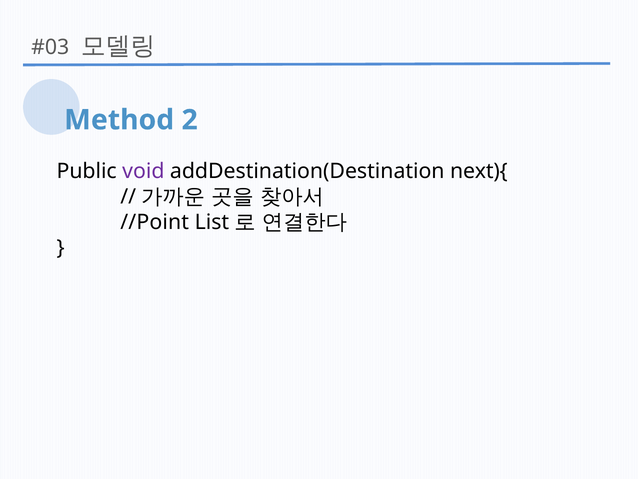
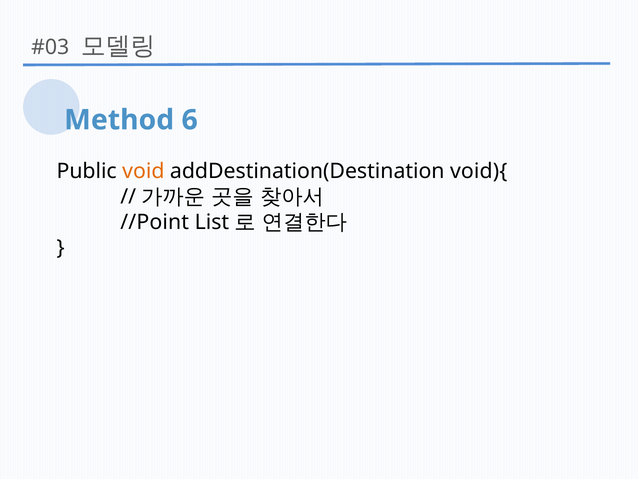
2: 2 -> 6
void colour: purple -> orange
next){: next){ -> void){
